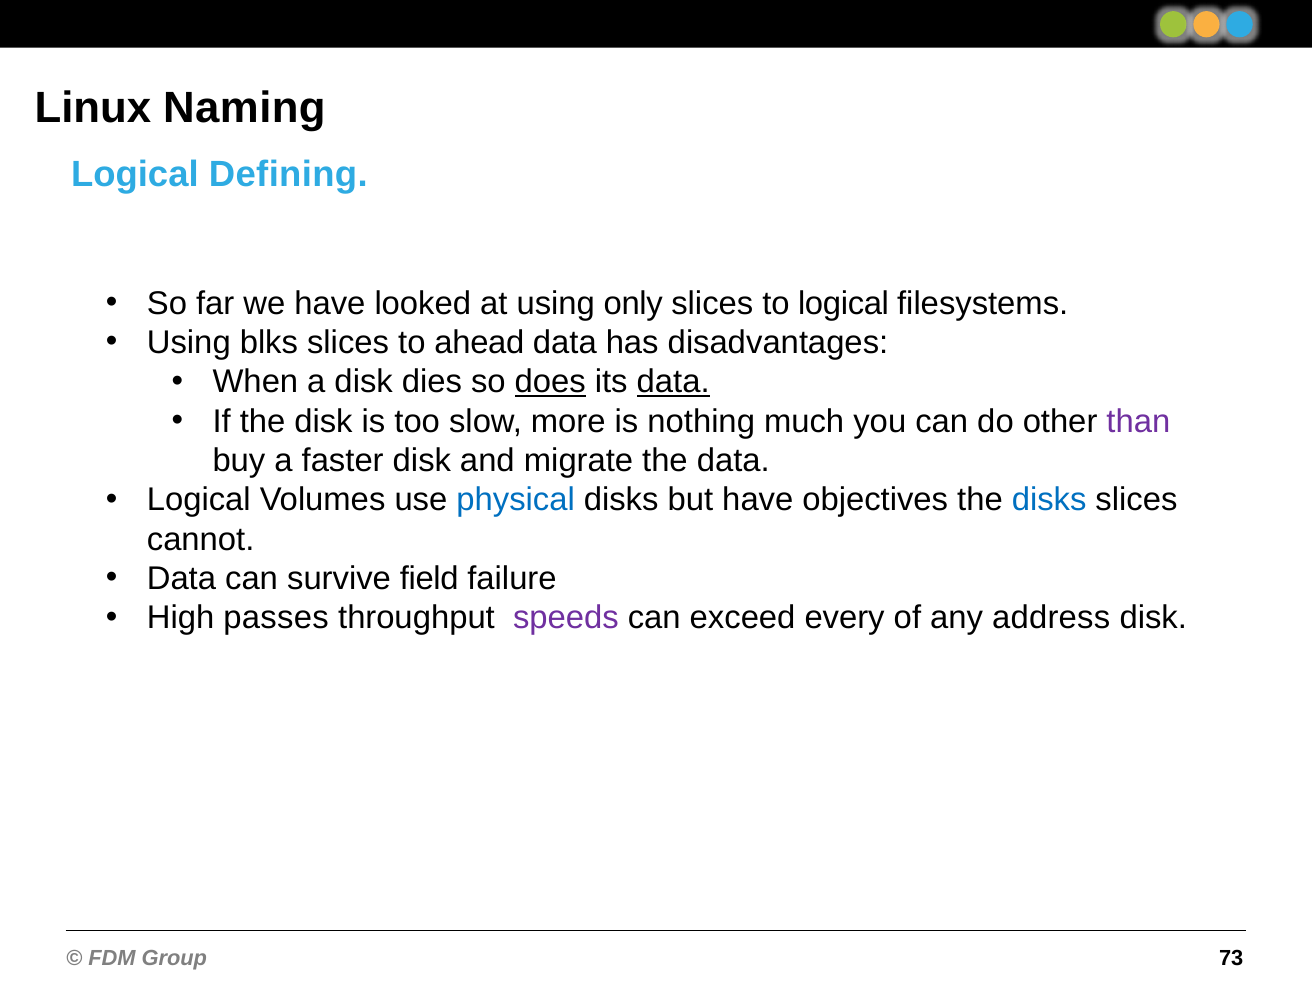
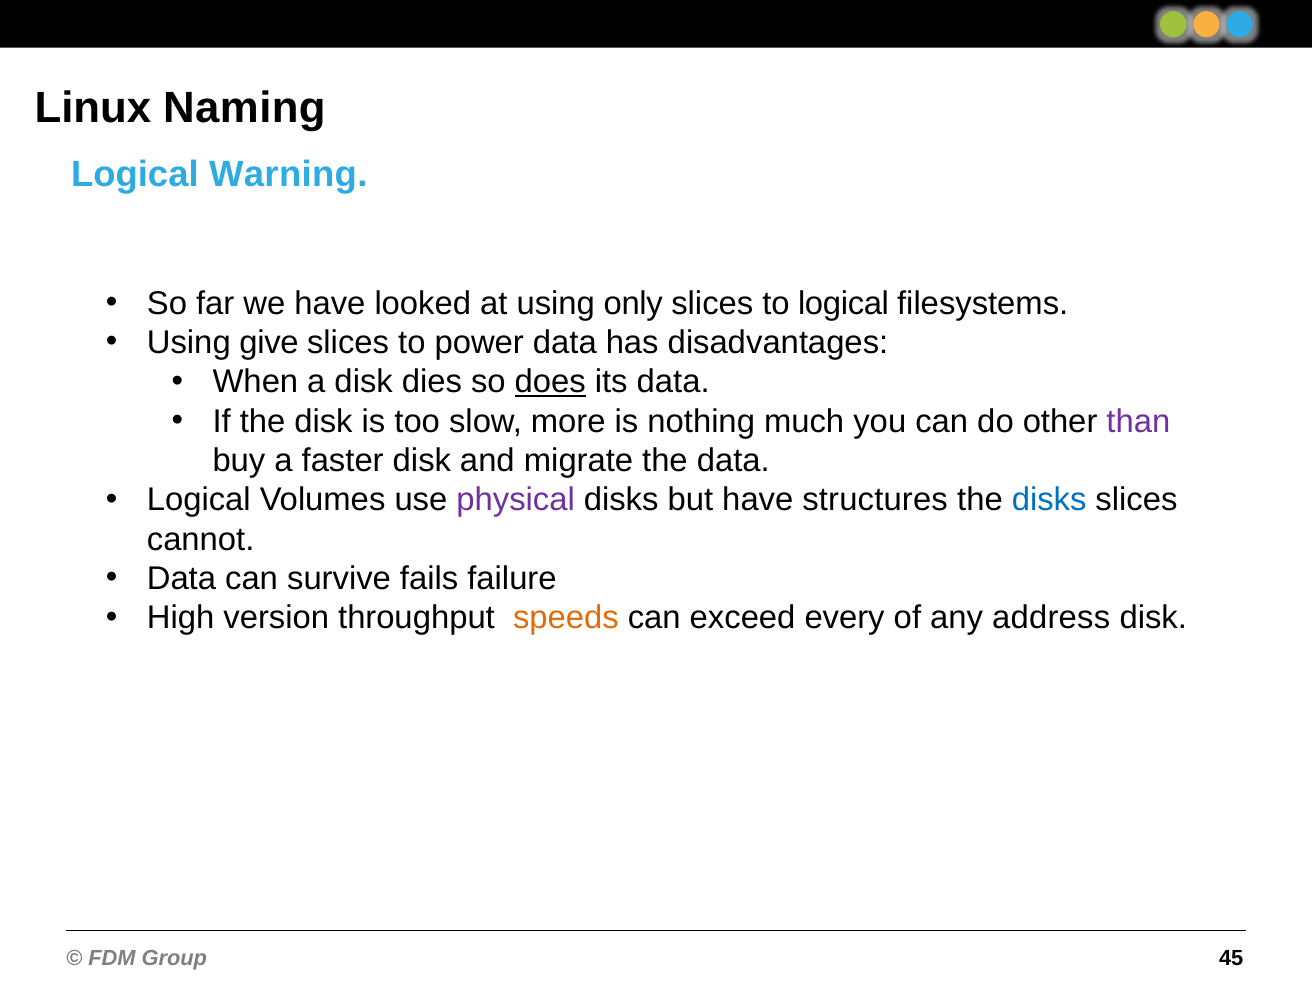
Defining: Defining -> Warning
blks: blks -> give
ahead: ahead -> power
data at (673, 382) underline: present -> none
physical colour: blue -> purple
objectives: objectives -> structures
field: field -> fails
passes: passes -> version
speeds colour: purple -> orange
73: 73 -> 45
